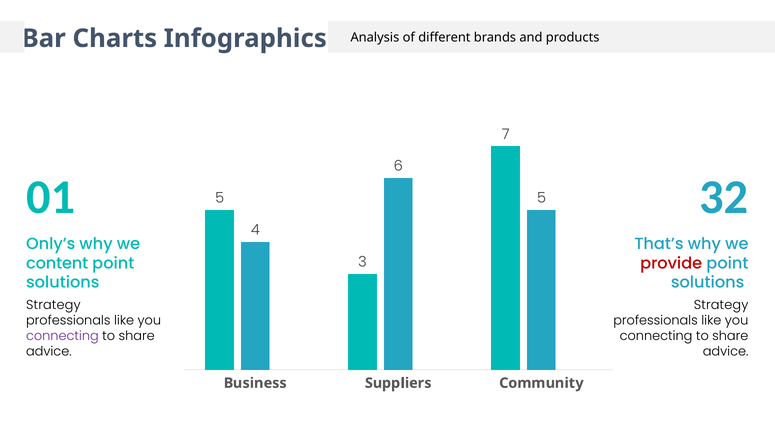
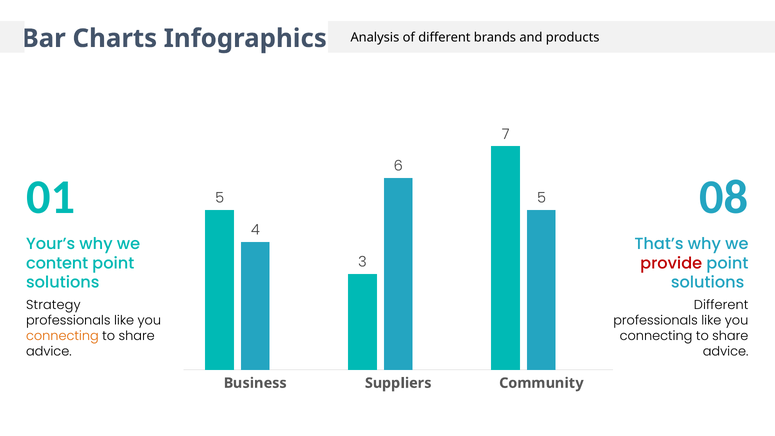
32: 32 -> 08
Only’s: Only’s -> Your’s
Strategy at (721, 305): Strategy -> Different
connecting at (62, 336) colour: purple -> orange
